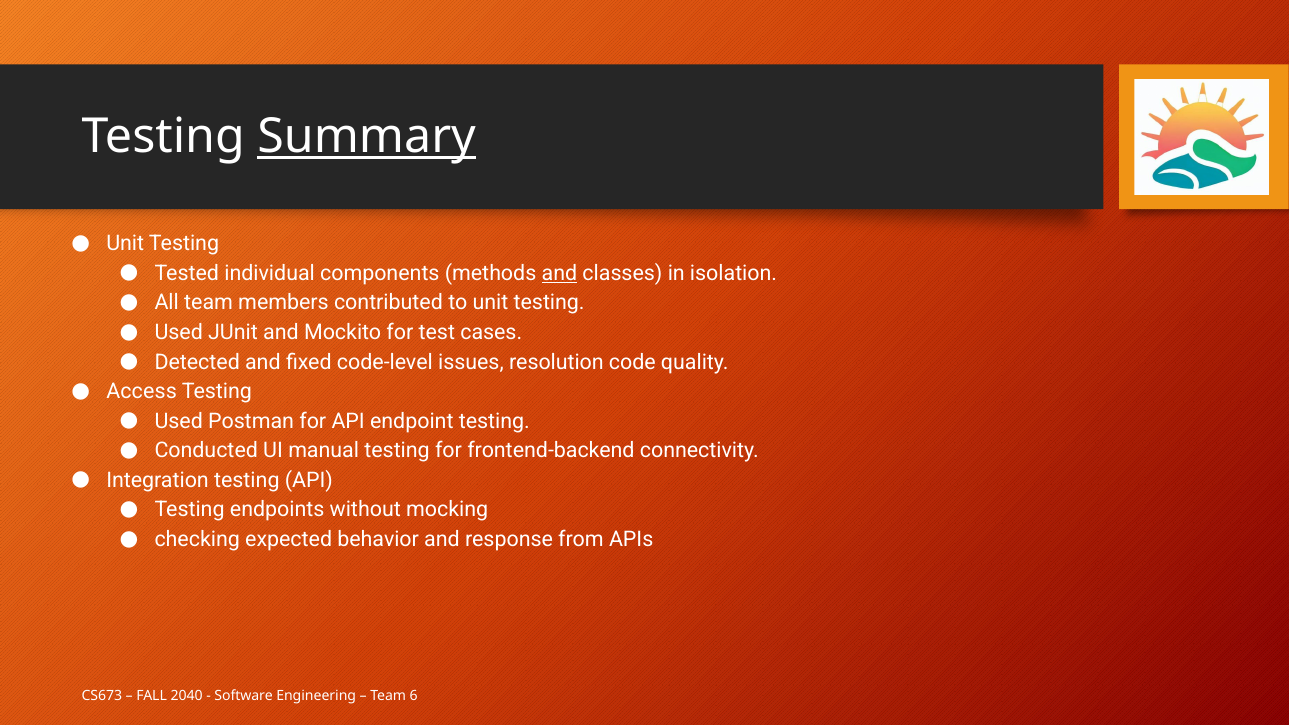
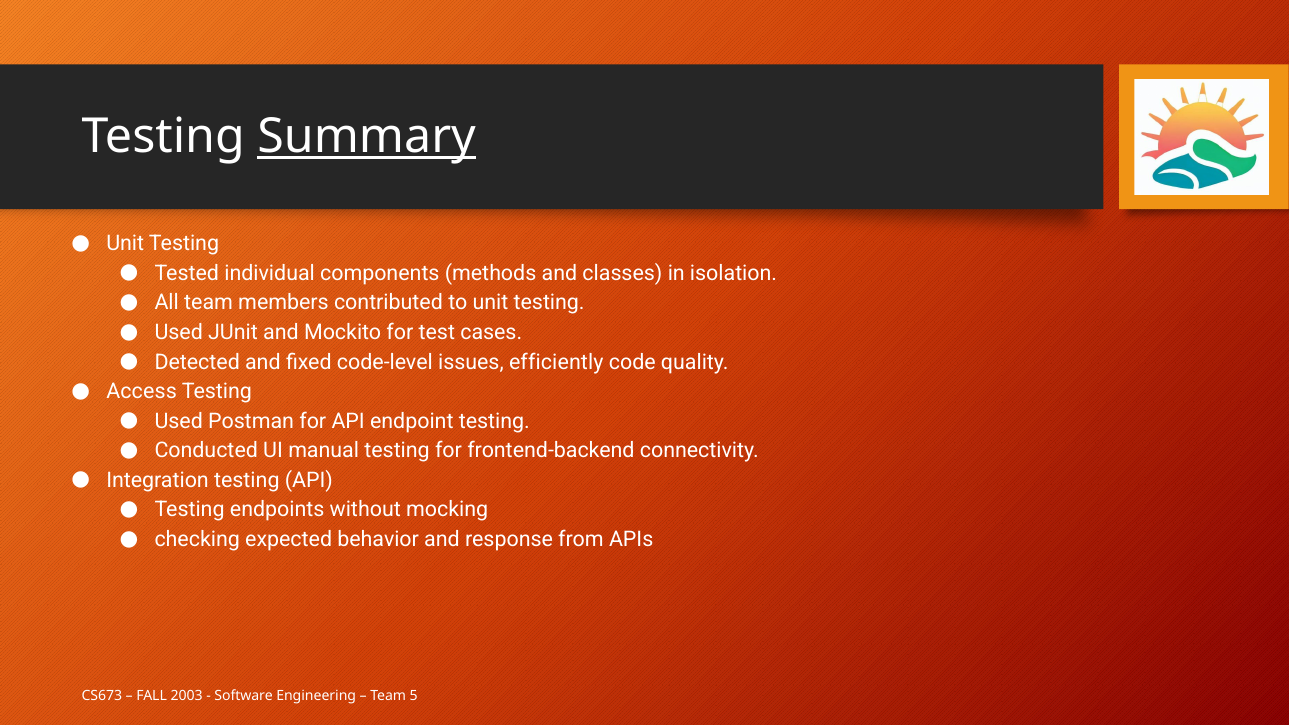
and at (559, 273) underline: present -> none
resolution: resolution -> efficiently
2040: 2040 -> 2003
6: 6 -> 5
